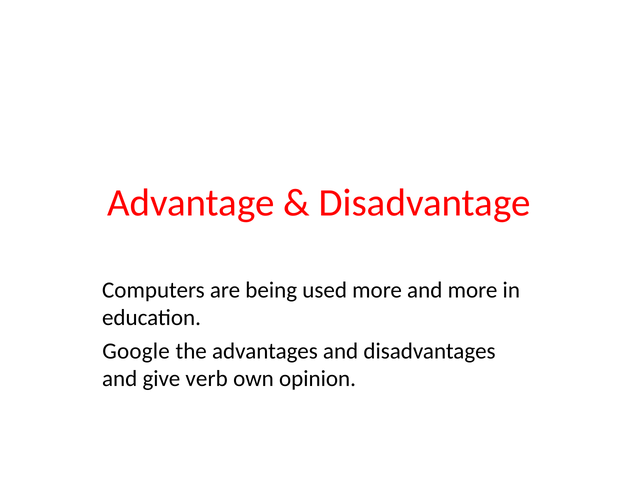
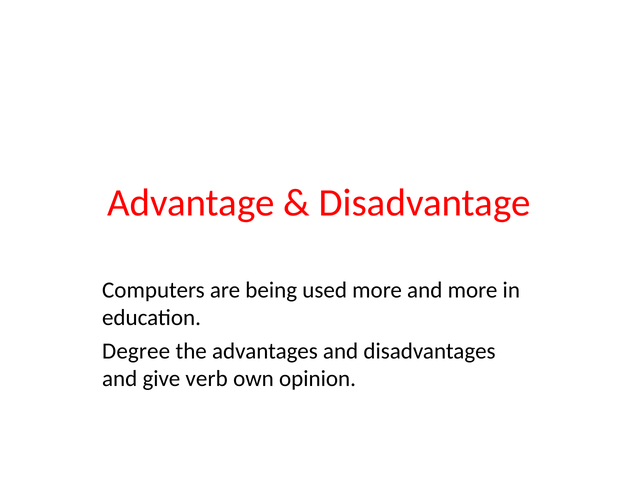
Google: Google -> Degree
